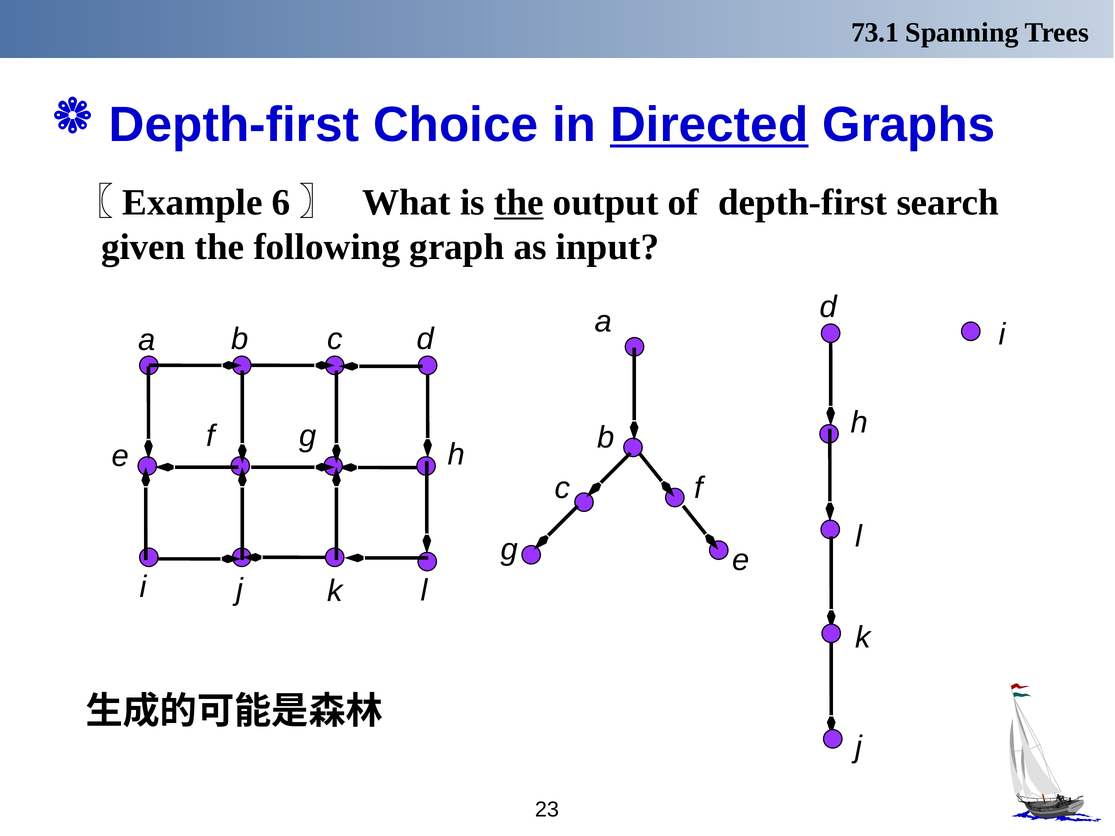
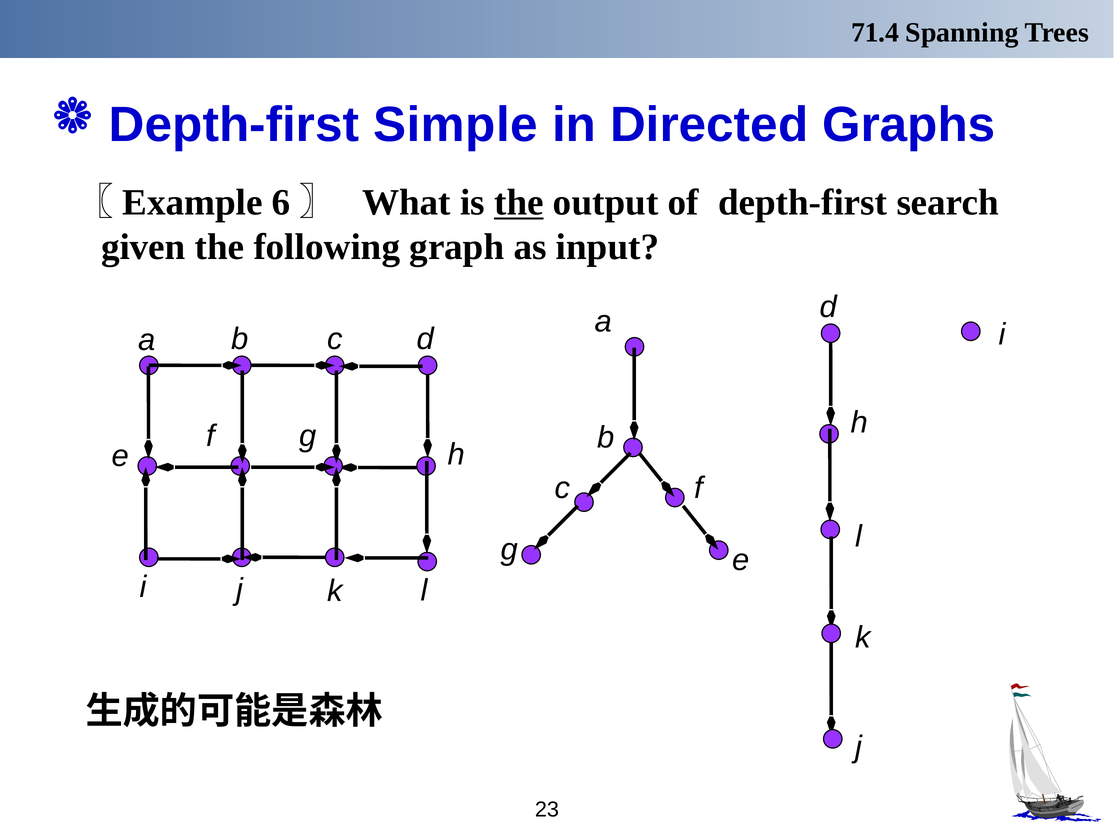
73.1: 73.1 -> 71.4
Choice: Choice -> Simple
Directed underline: present -> none
